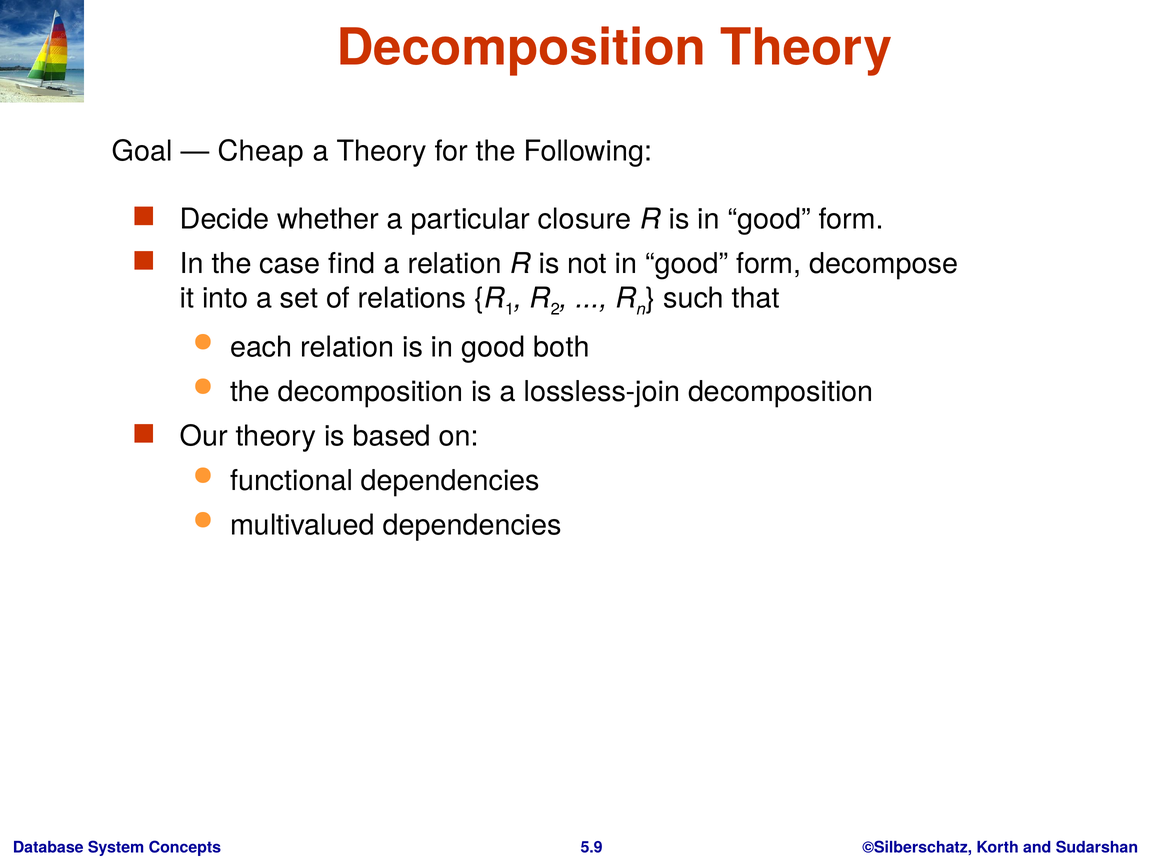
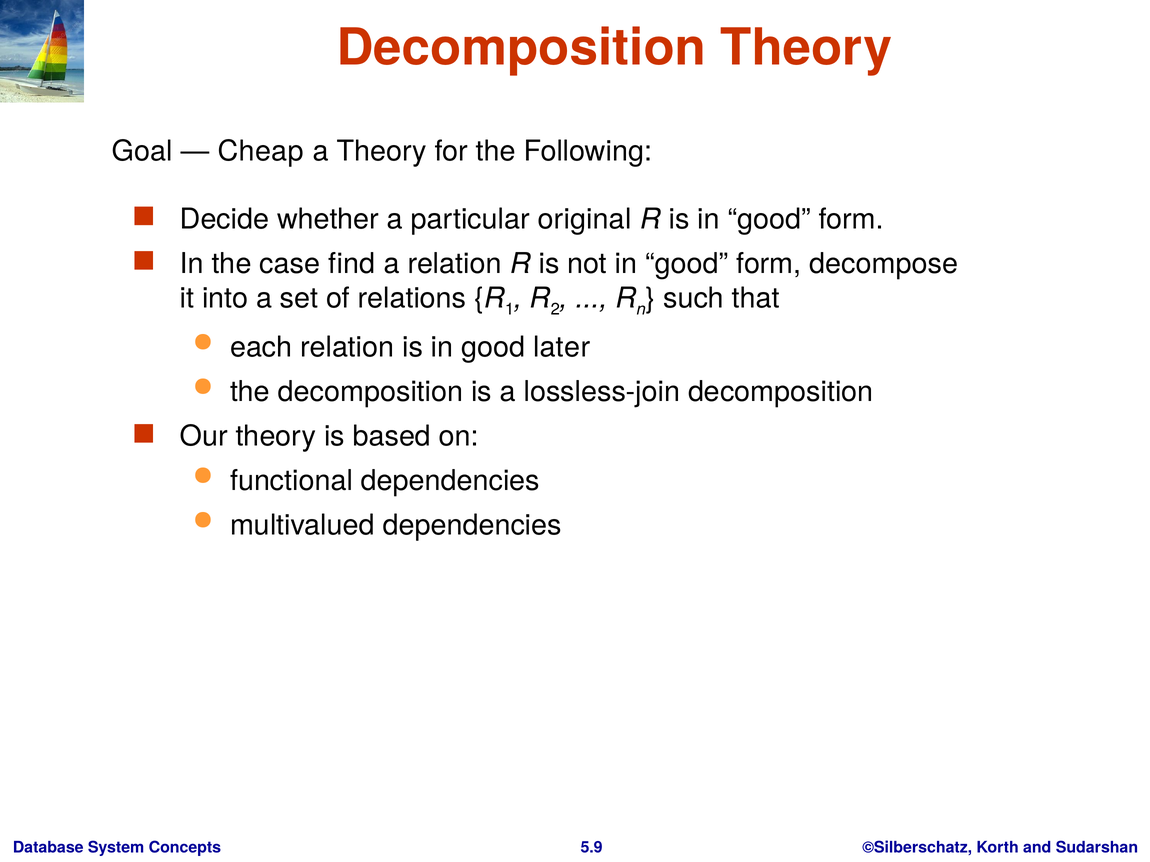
closure: closure -> original
both: both -> later
